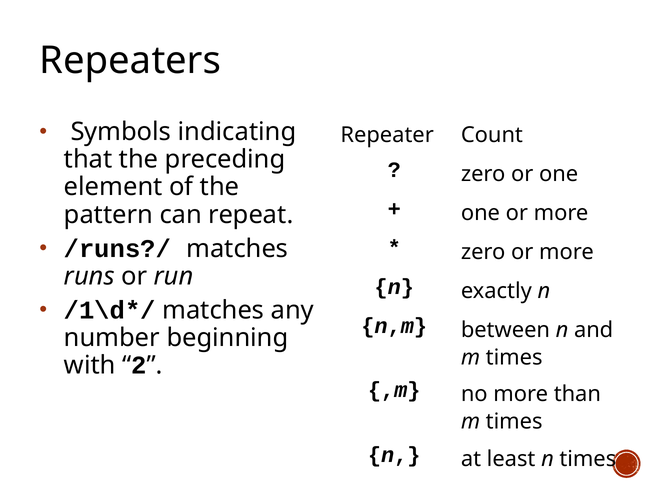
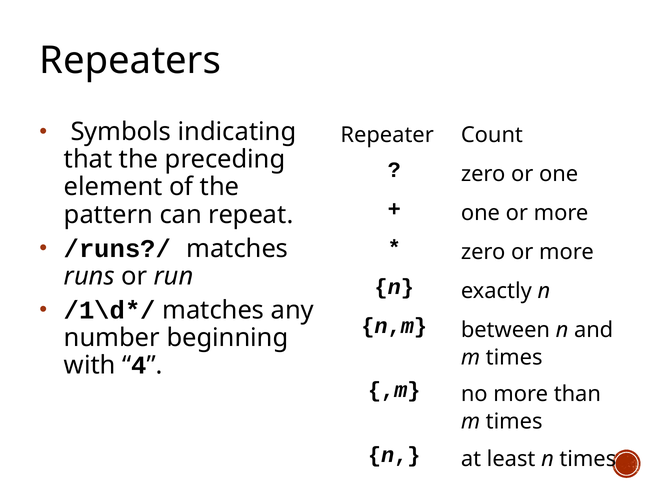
2: 2 -> 4
